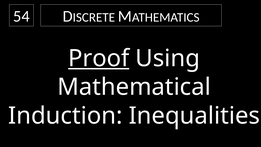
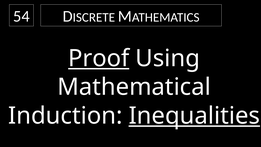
Inequalities underline: none -> present
